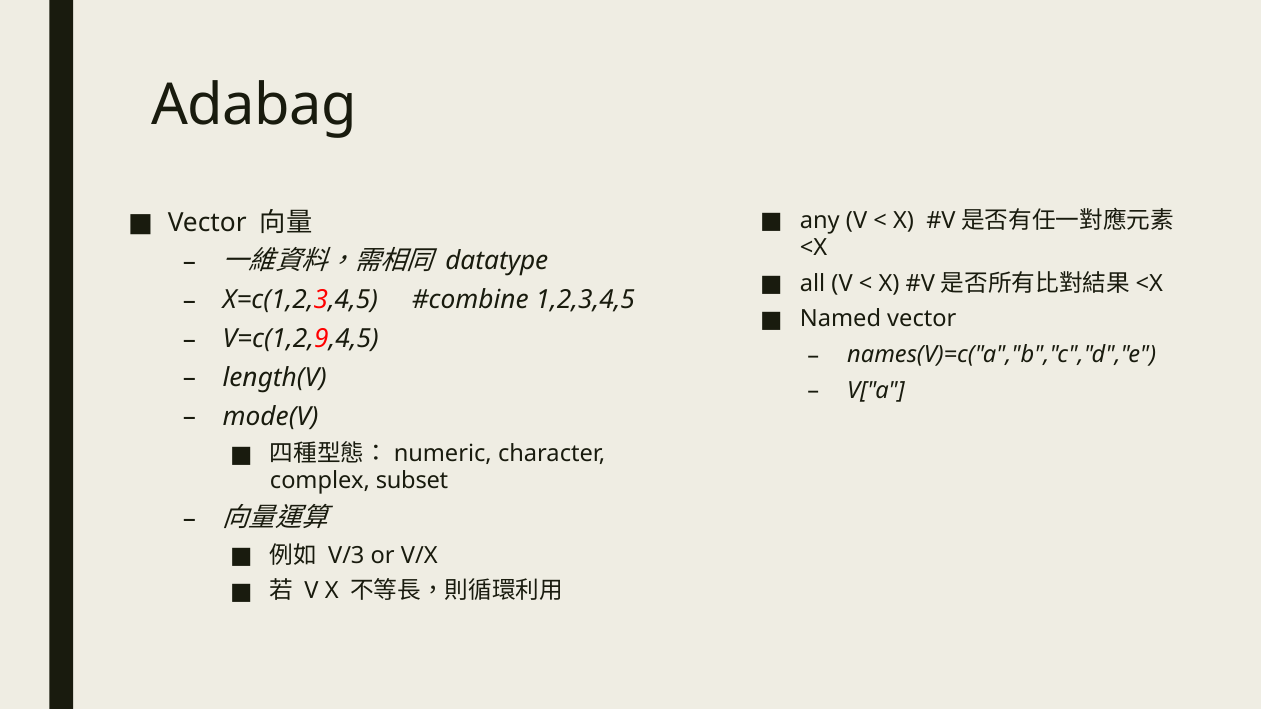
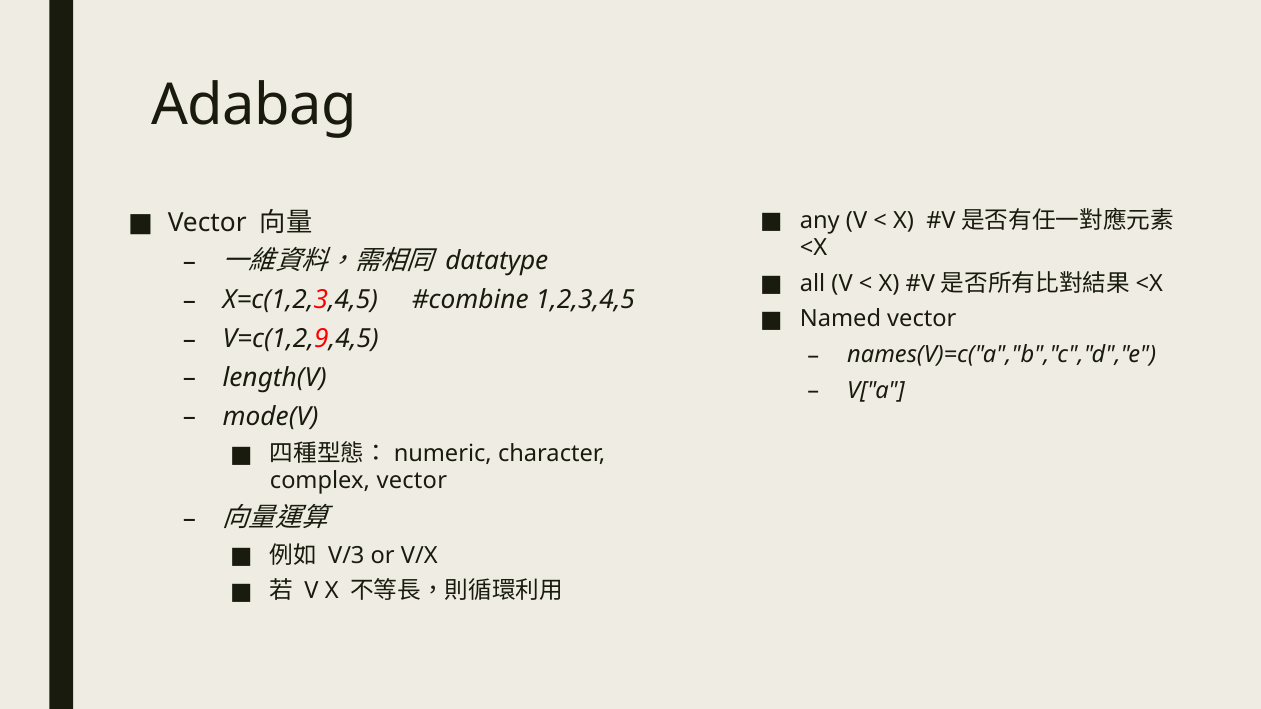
complex subset: subset -> vector
